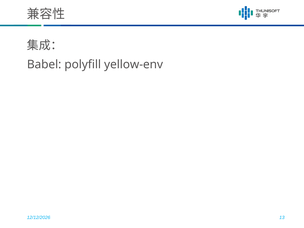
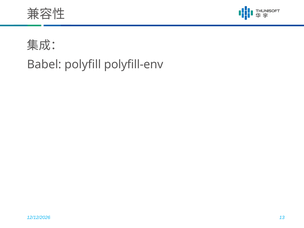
yellow-env: yellow-env -> polyfill-env
